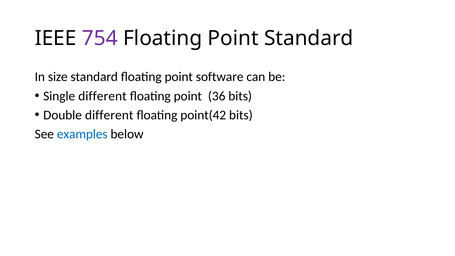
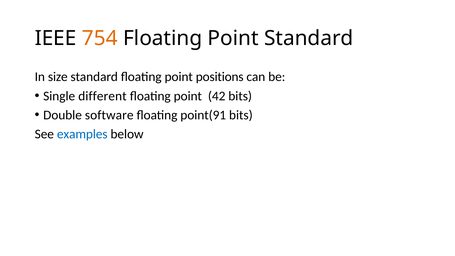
754 colour: purple -> orange
software: software -> positions
36: 36 -> 42
Double different: different -> software
point(42: point(42 -> point(91
